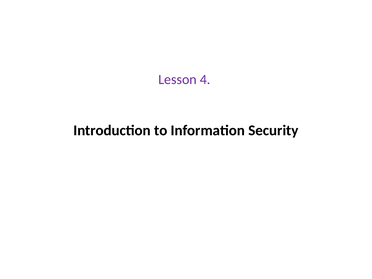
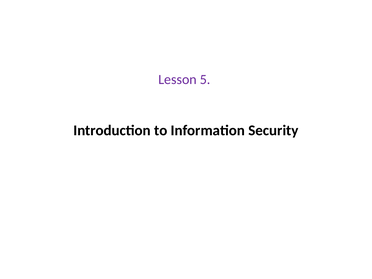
4: 4 -> 5
